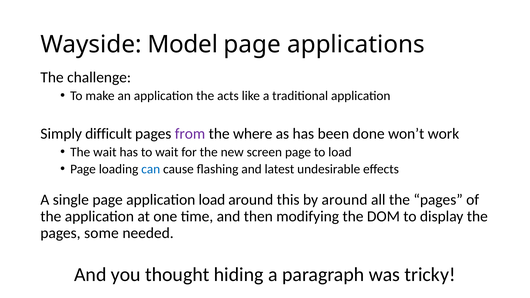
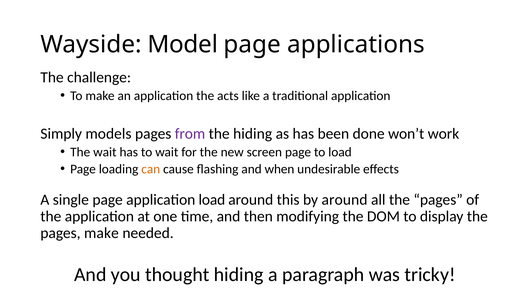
difficult: difficult -> models
the where: where -> hiding
can colour: blue -> orange
latest: latest -> when
pages some: some -> make
